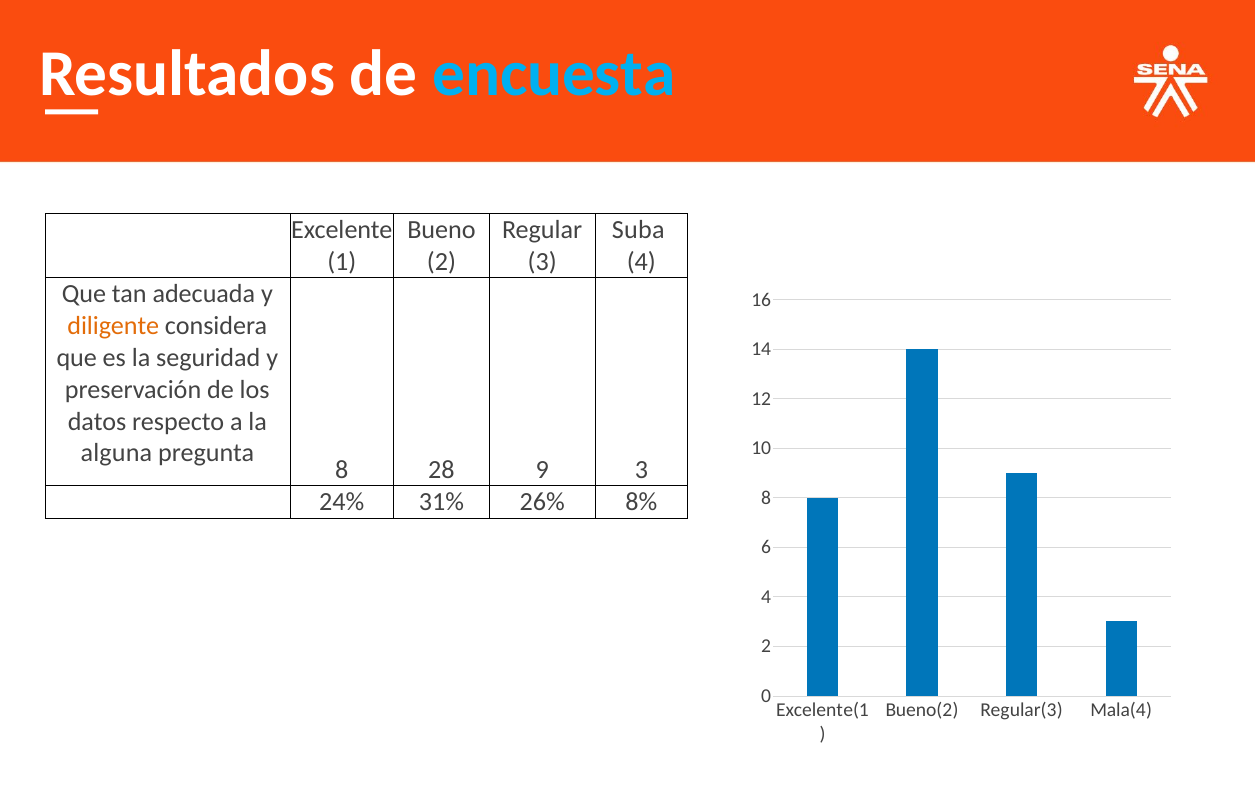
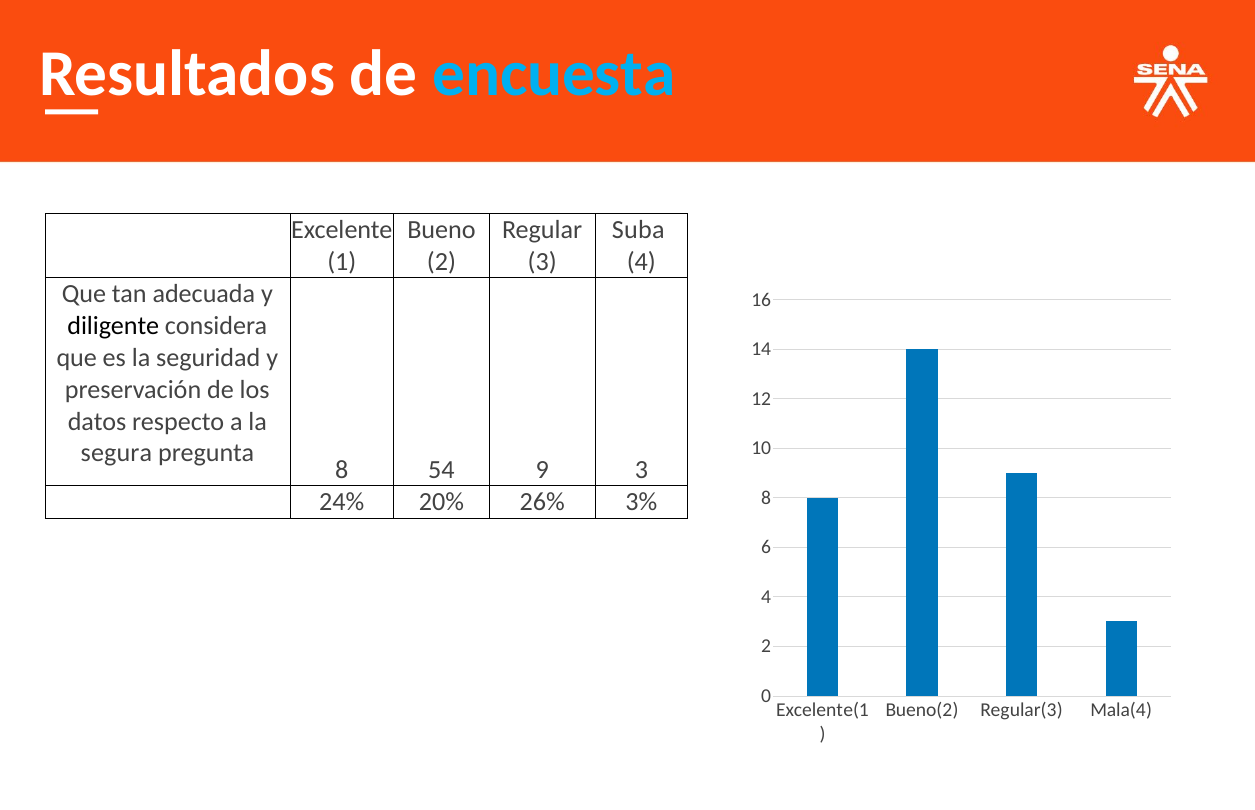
diligente colour: orange -> black
alguna: alguna -> segura
28: 28 -> 54
31%: 31% -> 20%
8%: 8% -> 3%
